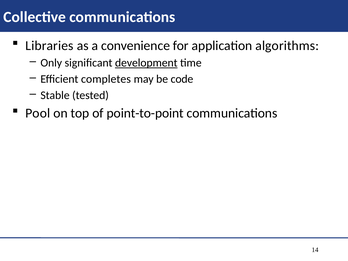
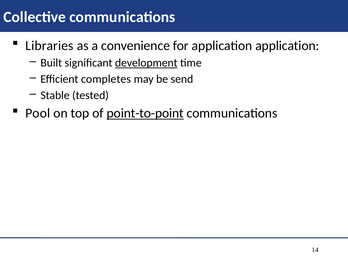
application algorithms: algorithms -> application
Only: Only -> Built
code: code -> send
point-to-point underline: none -> present
